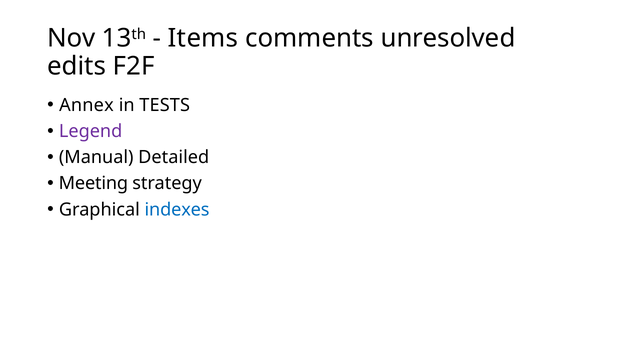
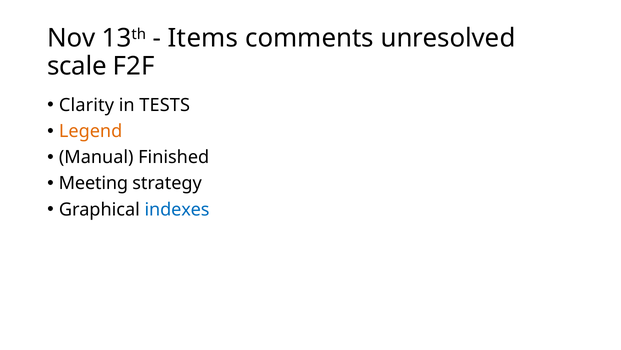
edits: edits -> scale
Annex: Annex -> Clarity
Legend colour: purple -> orange
Detailed: Detailed -> Finished
